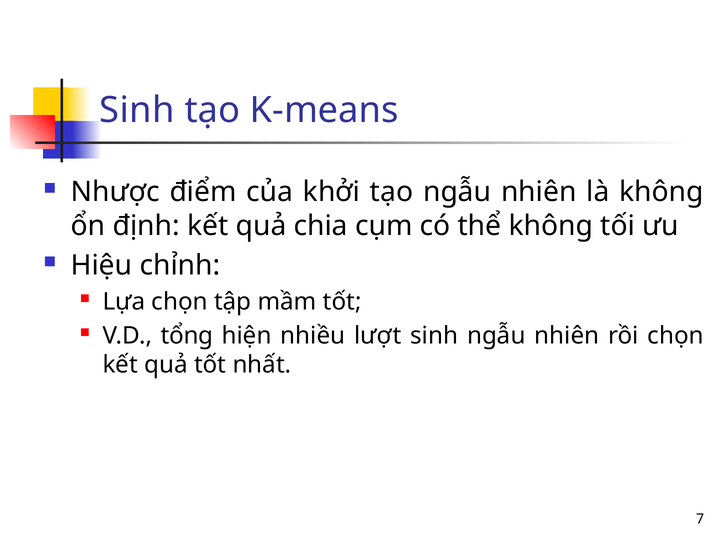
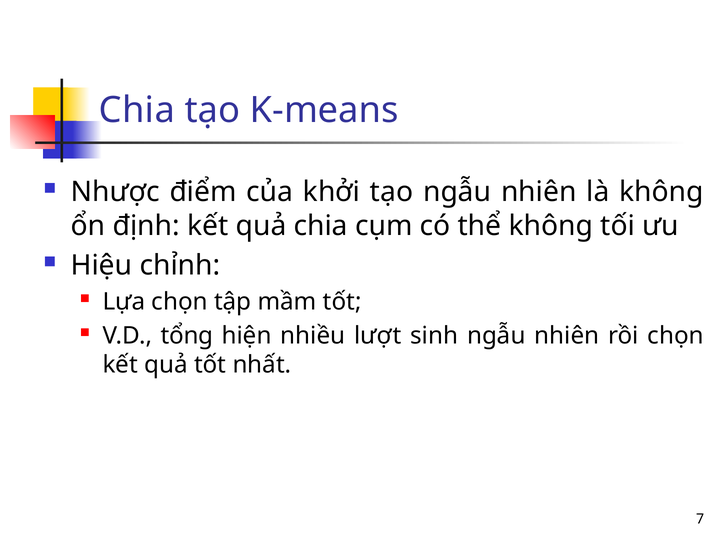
Sinh at (137, 110): Sinh -> Chia
